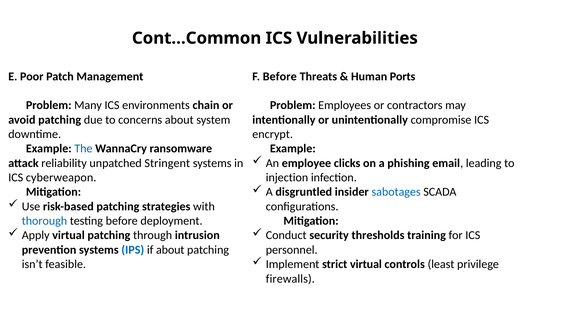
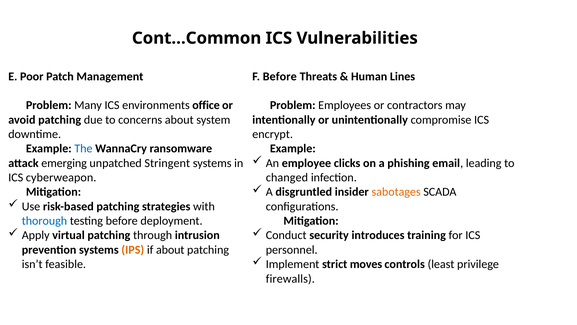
Ports: Ports -> Lines
chain: chain -> office
reliability: reliability -> emerging
injection: injection -> changed
sabotages colour: blue -> orange
thresholds: thresholds -> introduces
IPS colour: blue -> orange
strict virtual: virtual -> moves
